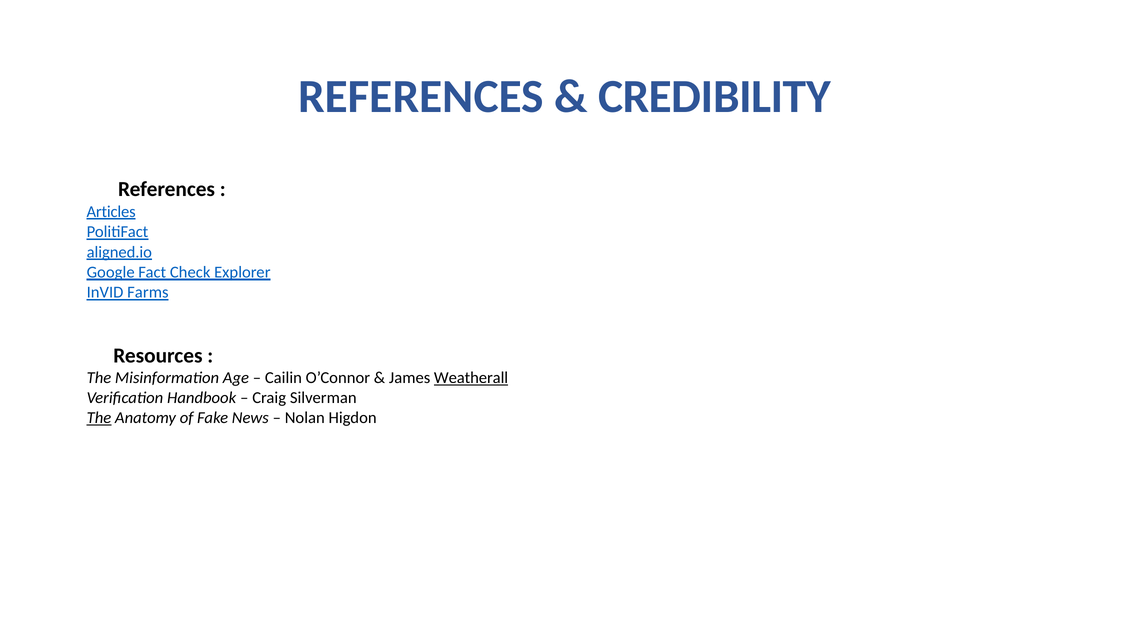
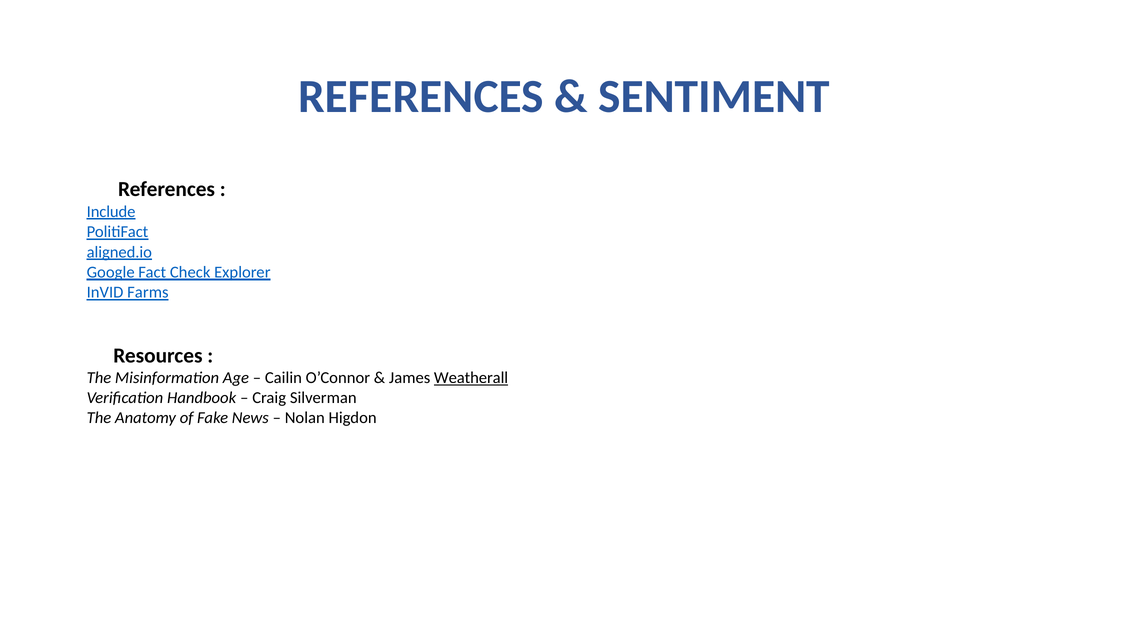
CREDIBILITY: CREDIBILITY -> SENTIMENT
Articles: Articles -> Include
The at (99, 418) underline: present -> none
